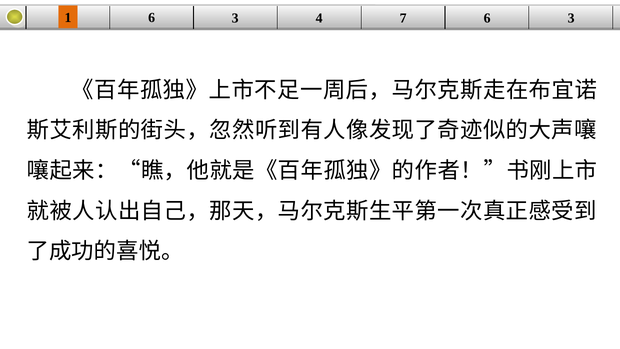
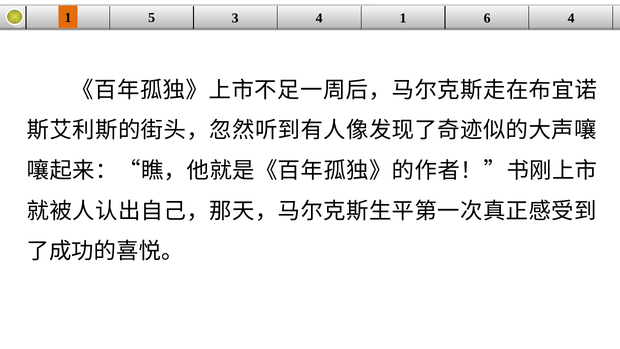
1 6: 6 -> 5
4 7: 7 -> 1
3 at (571, 18): 3 -> 4
